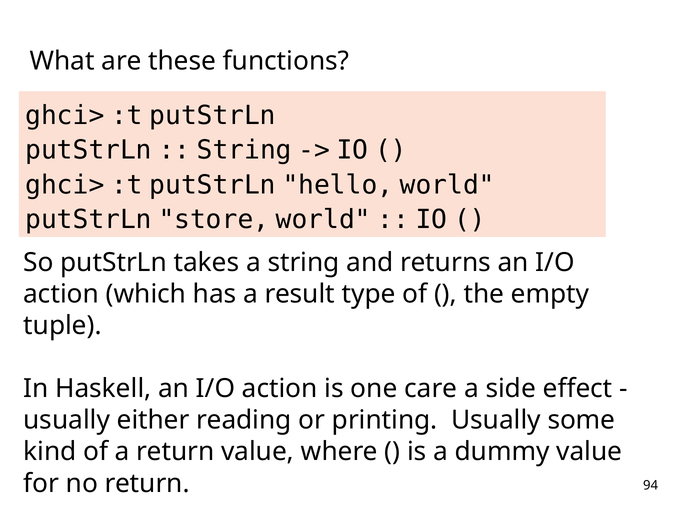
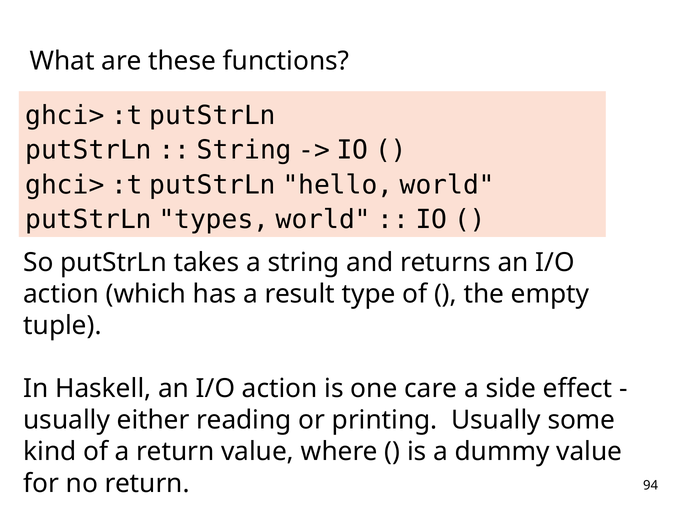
store: store -> types
